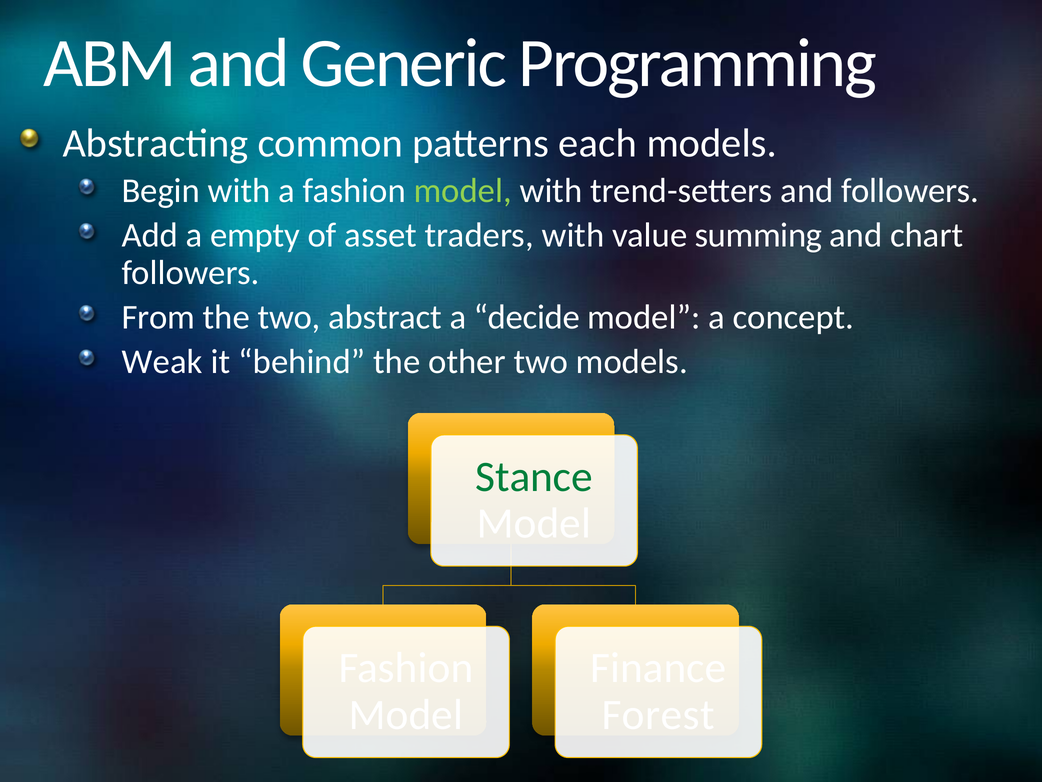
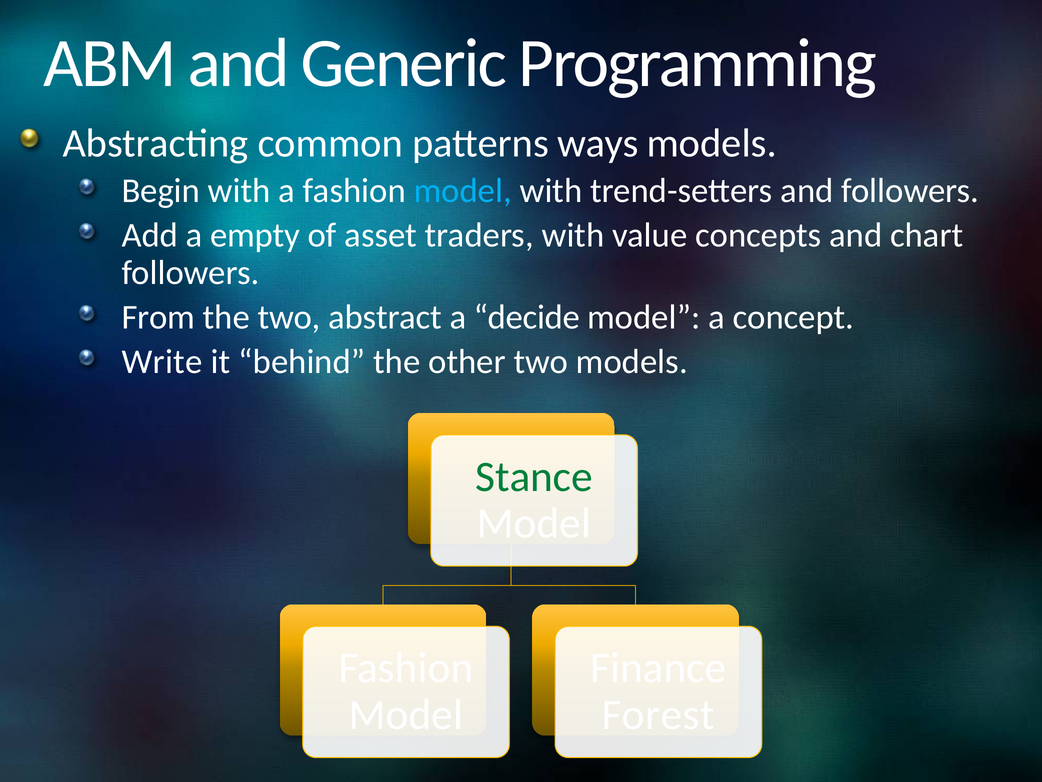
each: each -> ways
model at (463, 191) colour: light green -> light blue
summing: summing -> concepts
Weak: Weak -> Write
